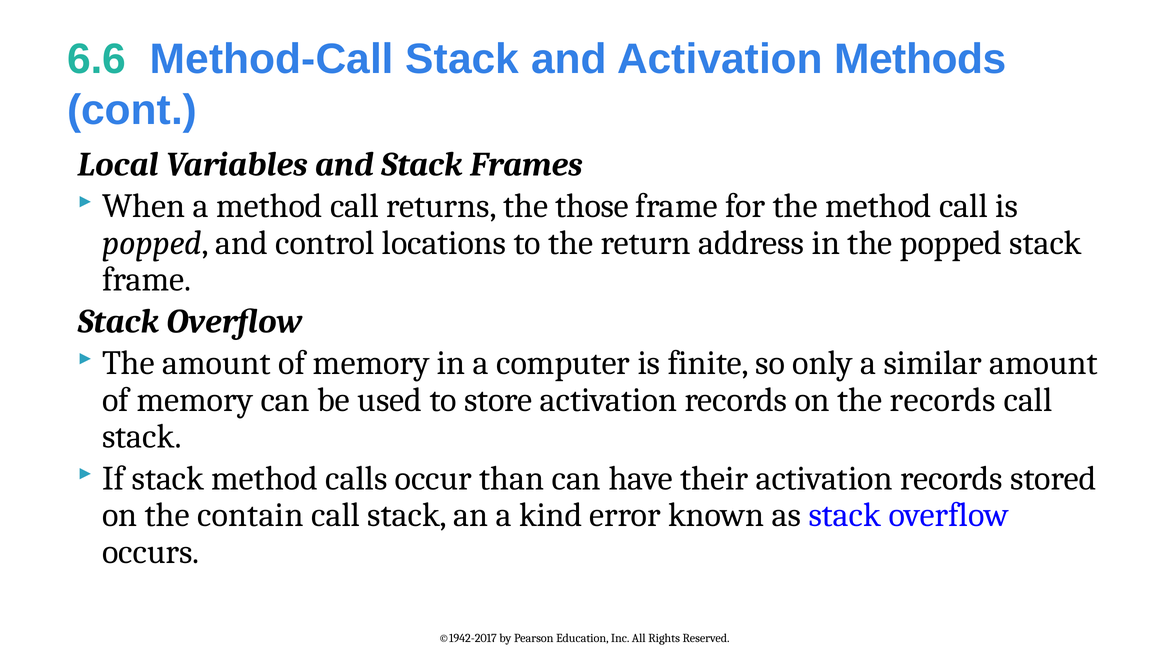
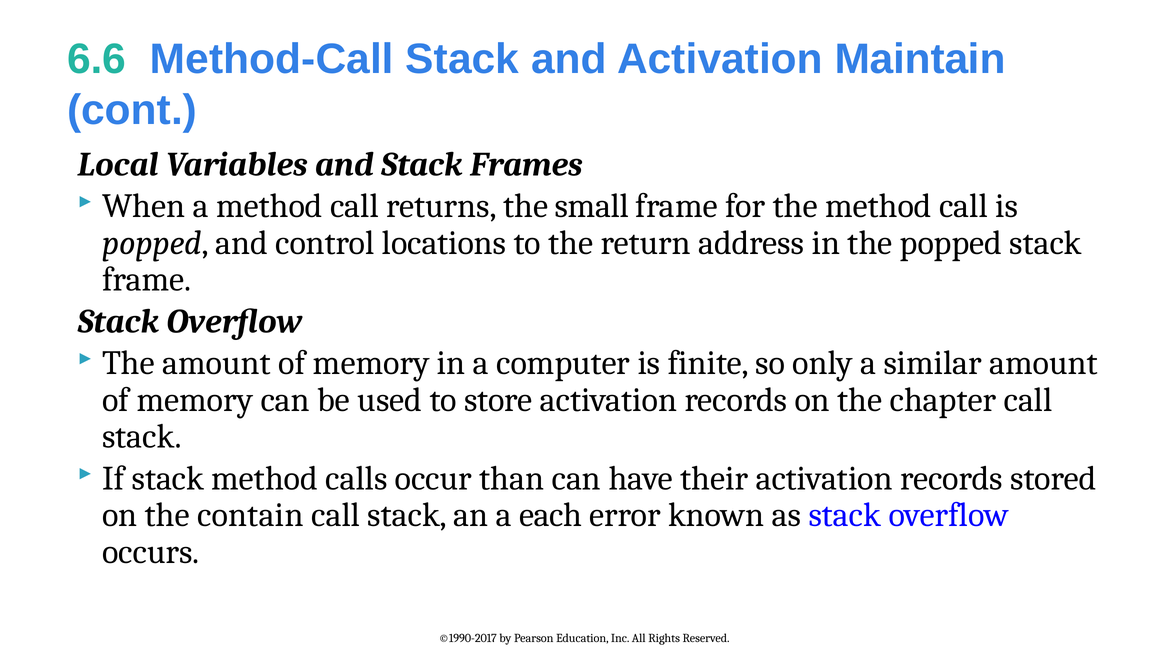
Methods: Methods -> Maintain
those: those -> small
the records: records -> chapter
kind: kind -> each
©1942-2017: ©1942-2017 -> ©1990-2017
